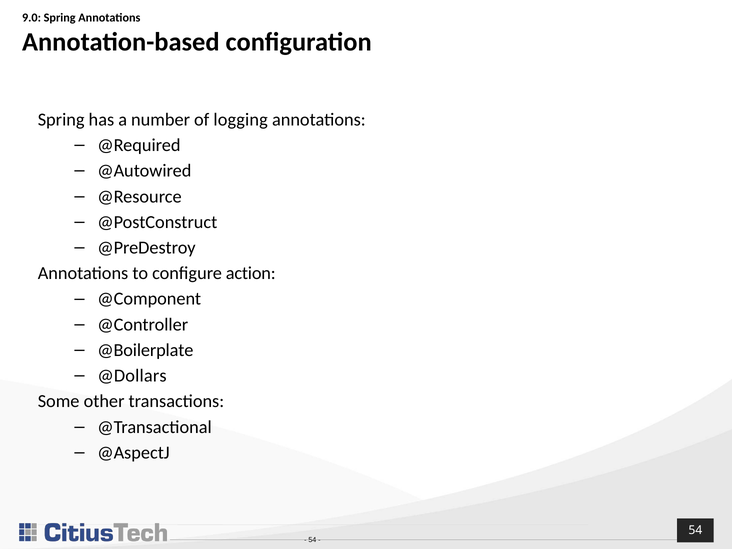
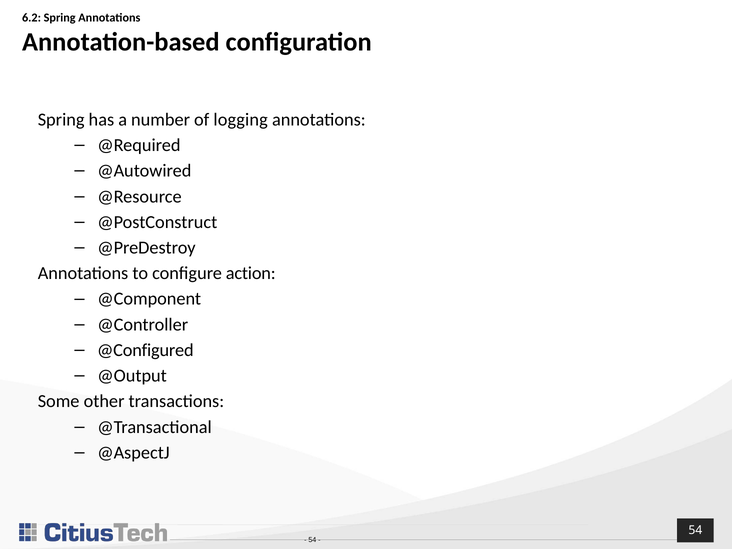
9.0: 9.0 -> 6.2
@Boilerplate: @Boilerplate -> @Configured
@Dollars: @Dollars -> @Output
